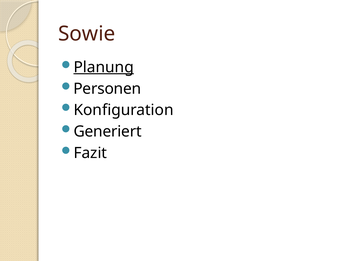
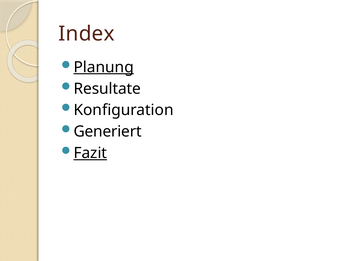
Sowie: Sowie -> Index
Personen: Personen -> Resultate
Fazit underline: none -> present
